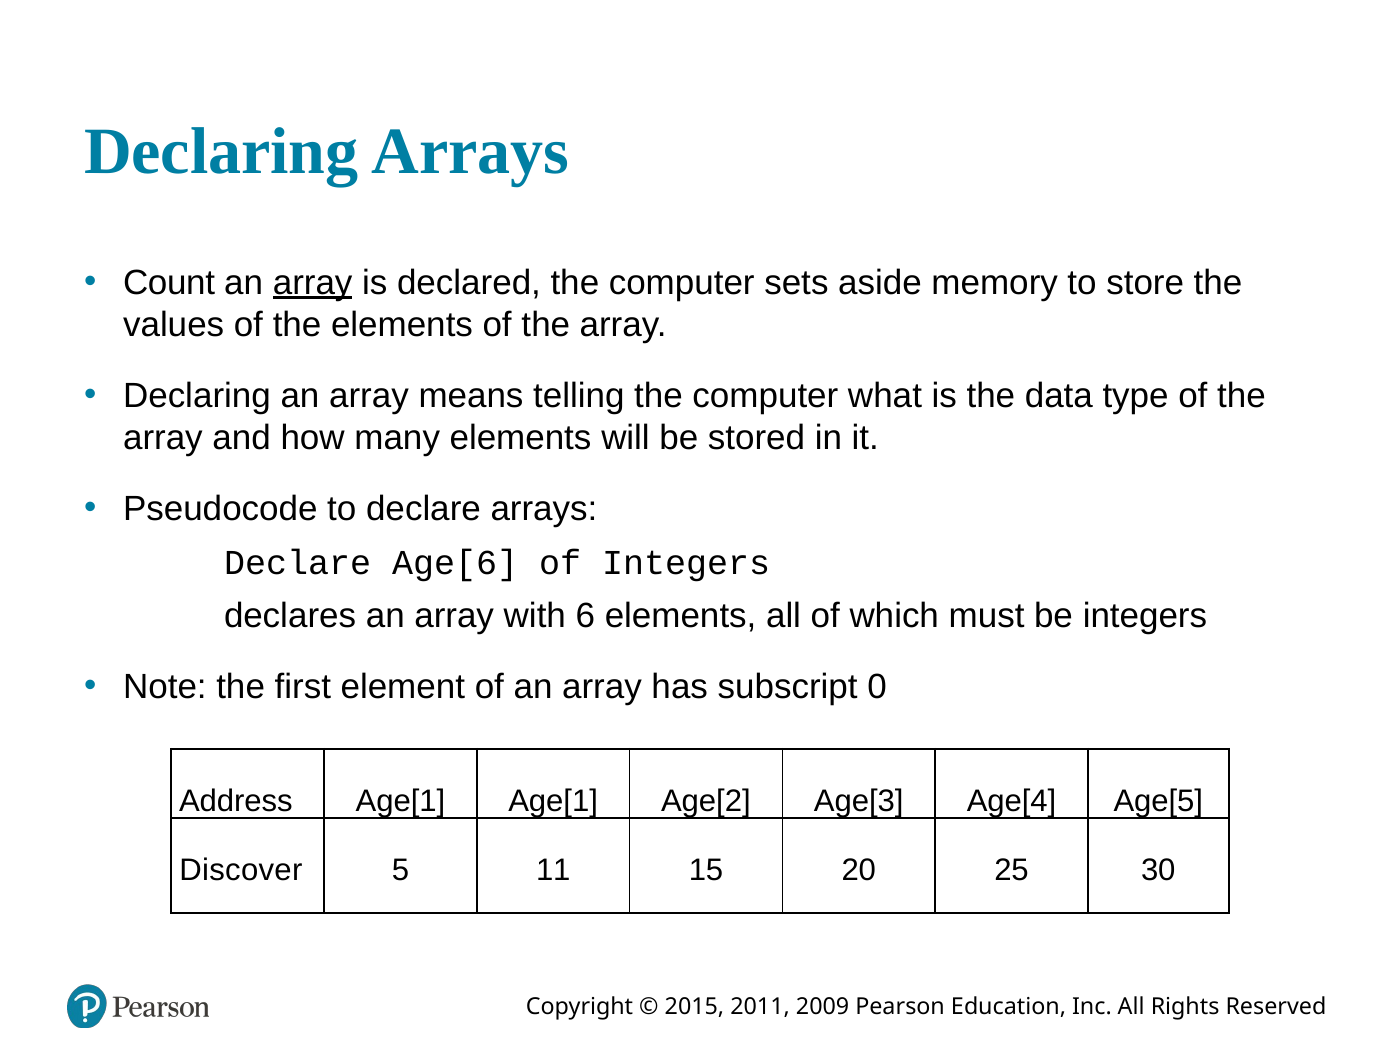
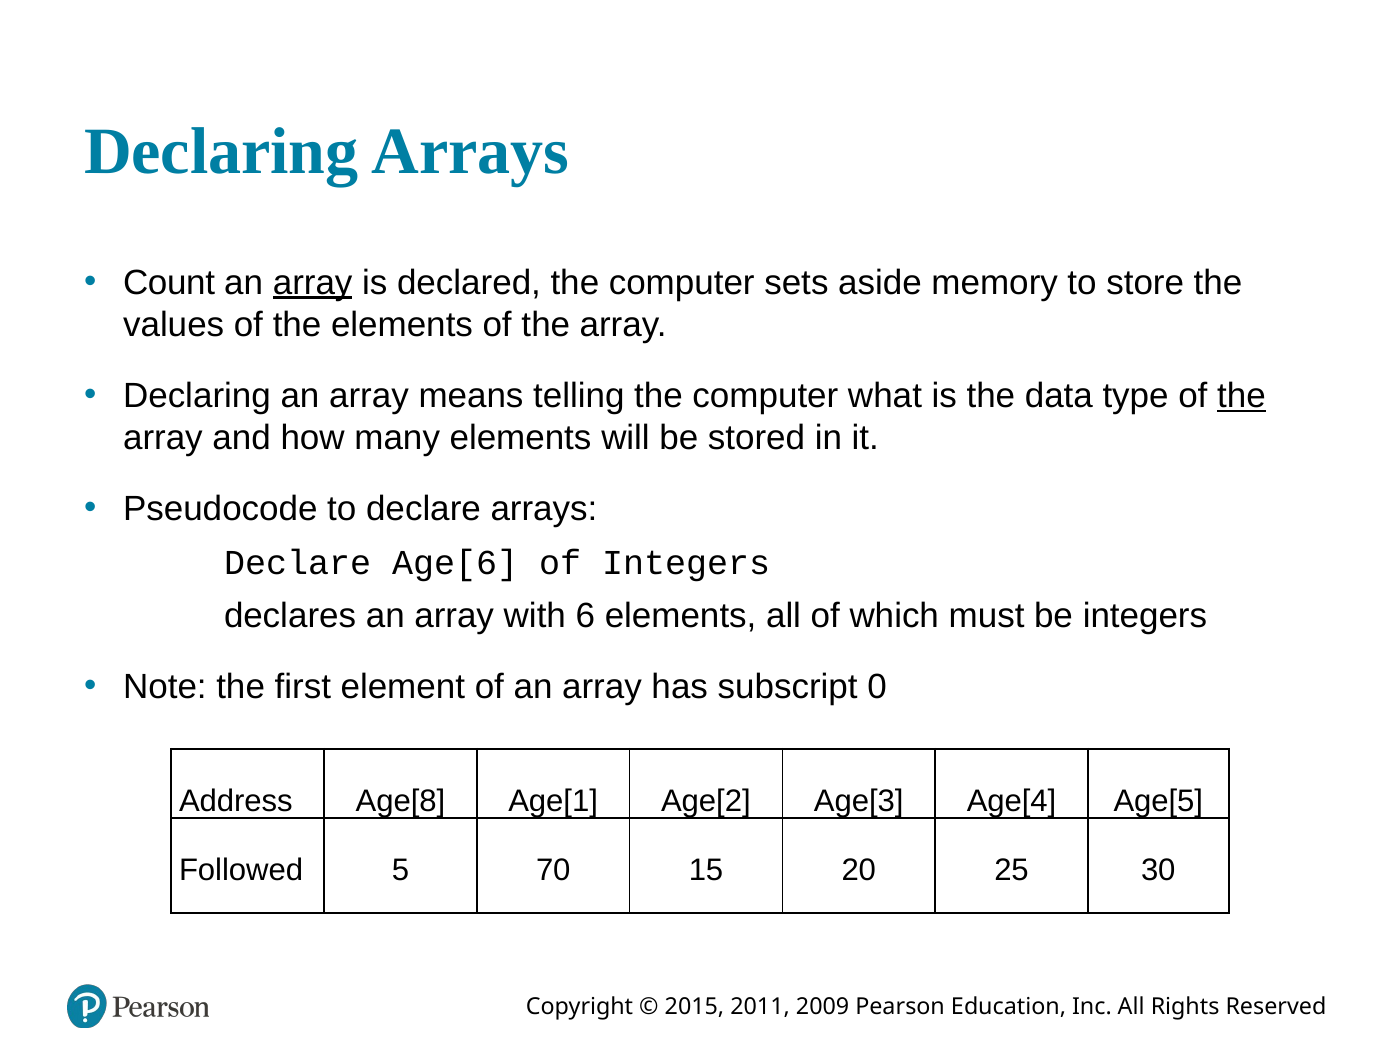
the at (1241, 396) underline: none -> present
Address Age[1: Age[1 -> Age[8
Discover: Discover -> Followed
11: 11 -> 70
